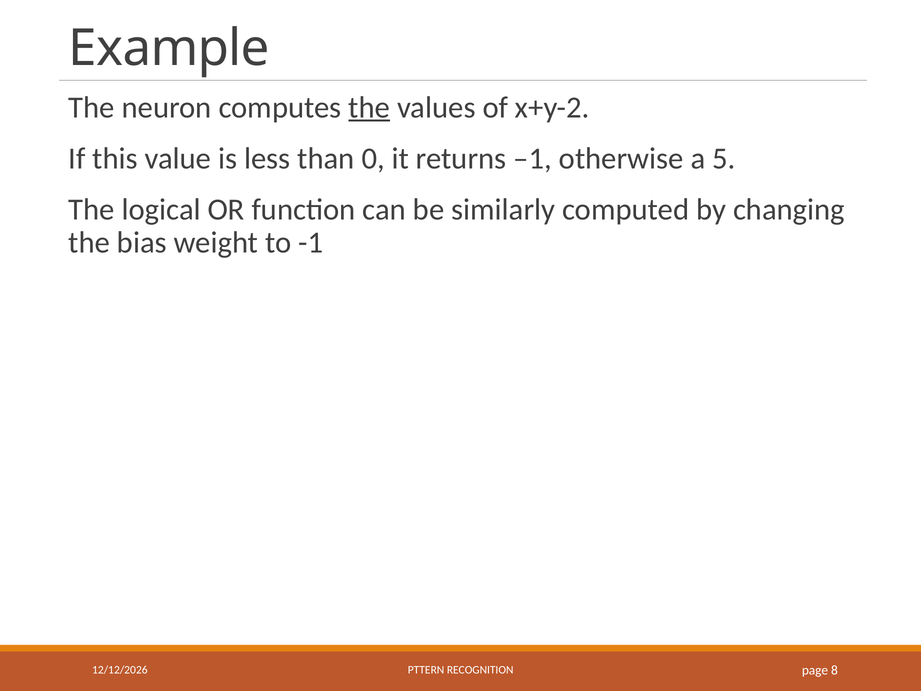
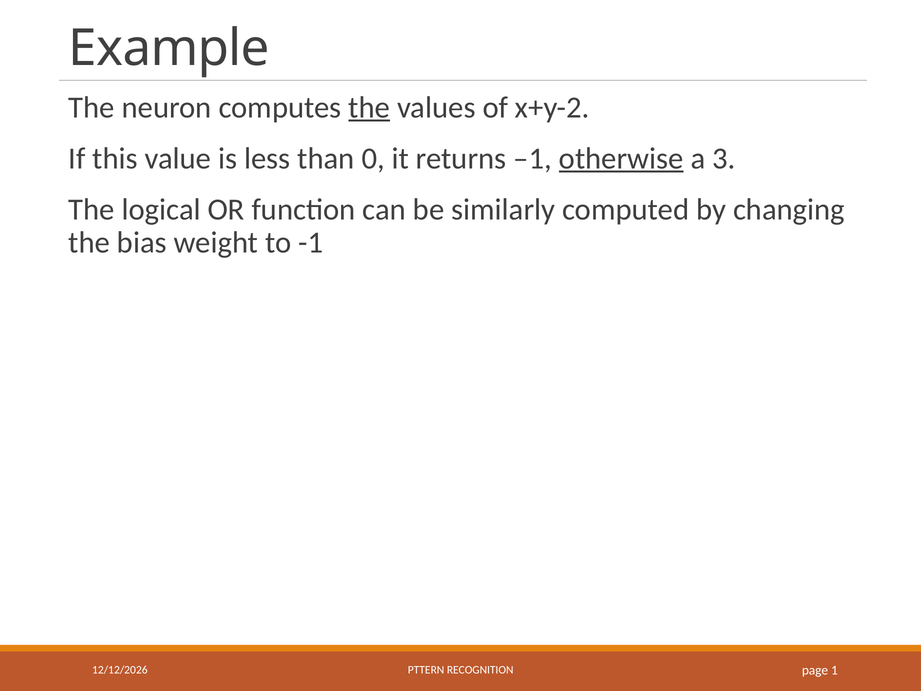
otherwise underline: none -> present
5: 5 -> 3
8: 8 -> 1
